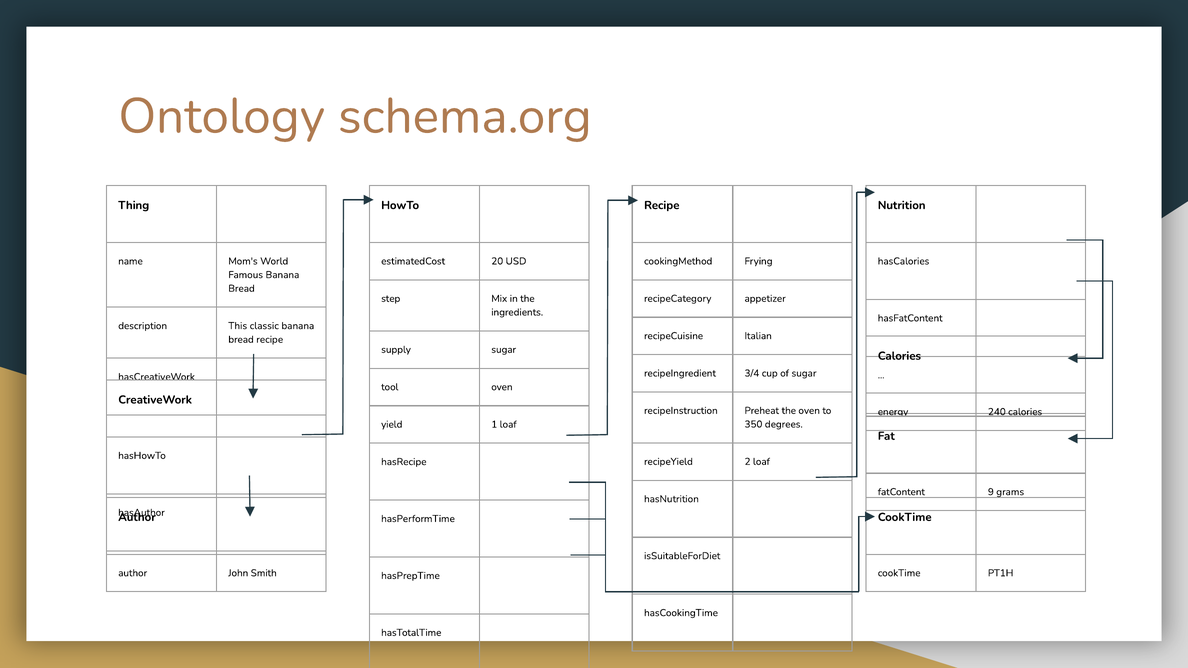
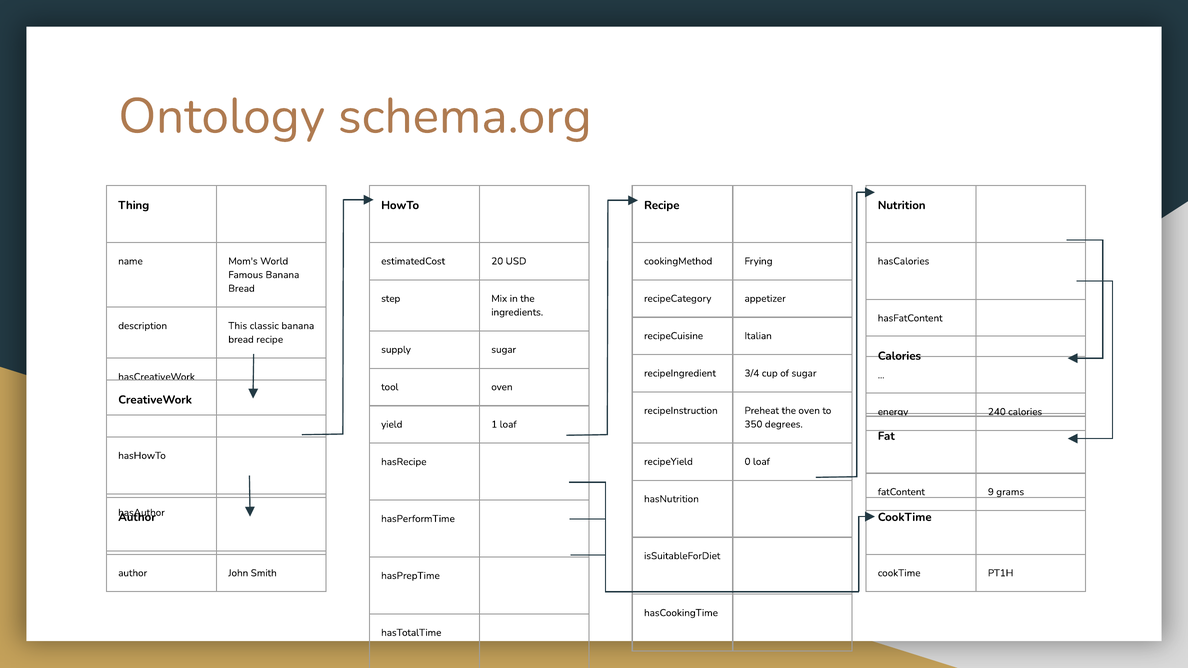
2: 2 -> 0
